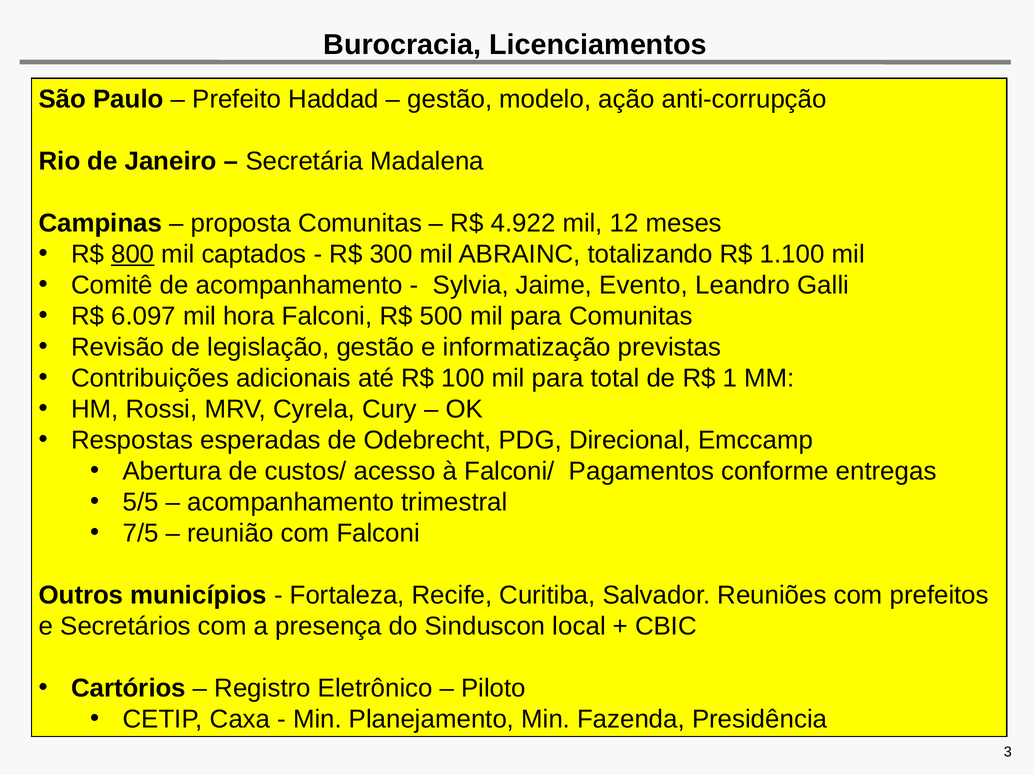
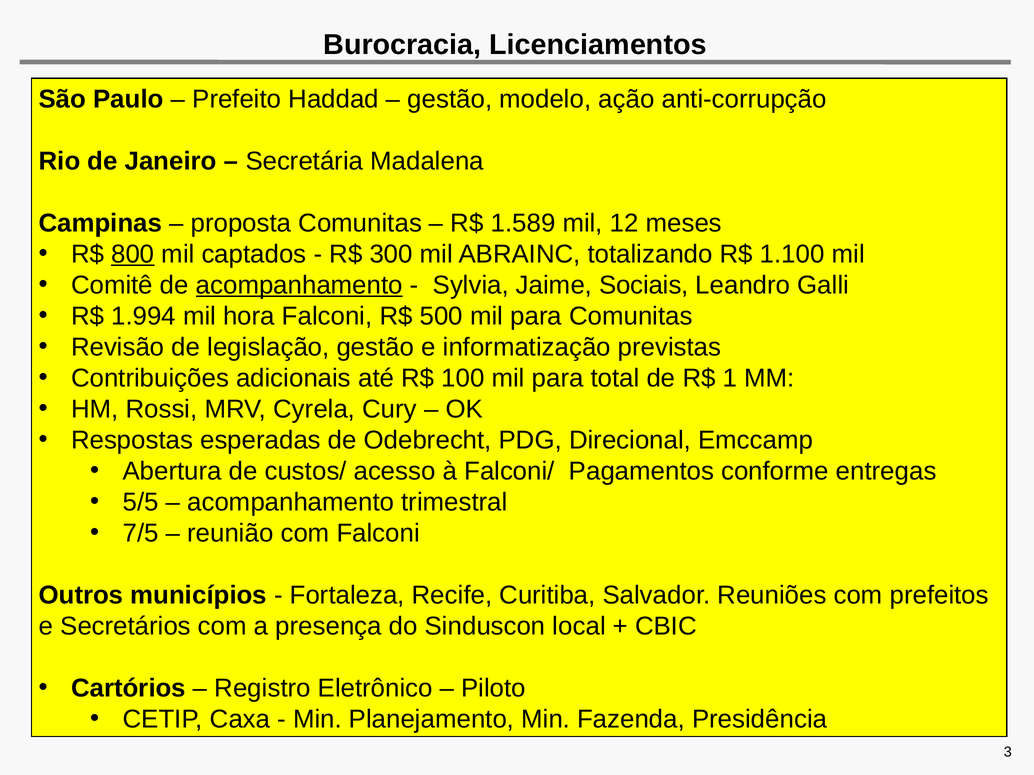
4.922: 4.922 -> 1.589
acompanhamento at (299, 285) underline: none -> present
Evento: Evento -> Sociais
6.097: 6.097 -> 1.994
